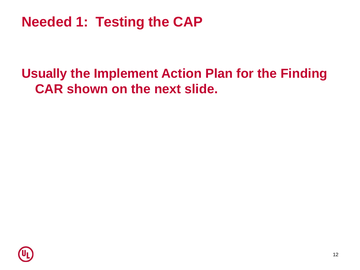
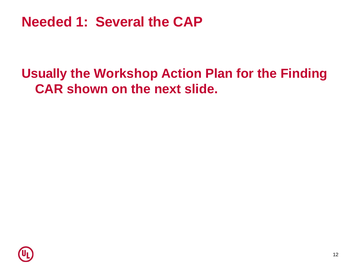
Testing: Testing -> Several
Implement: Implement -> Workshop
